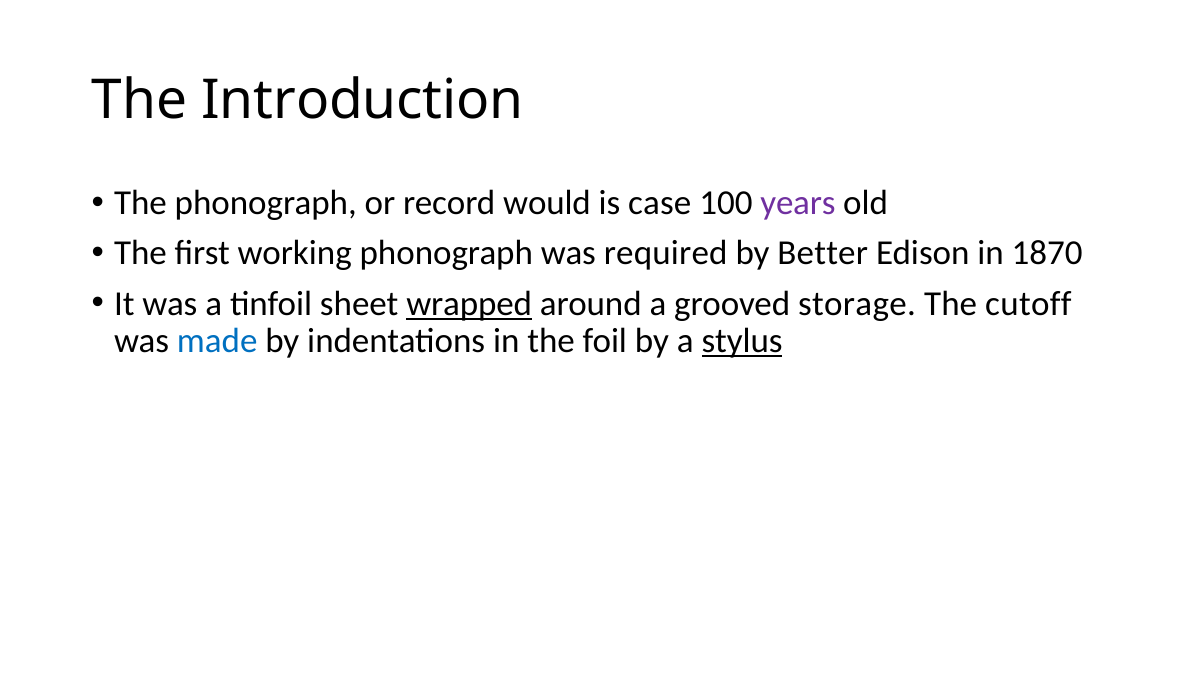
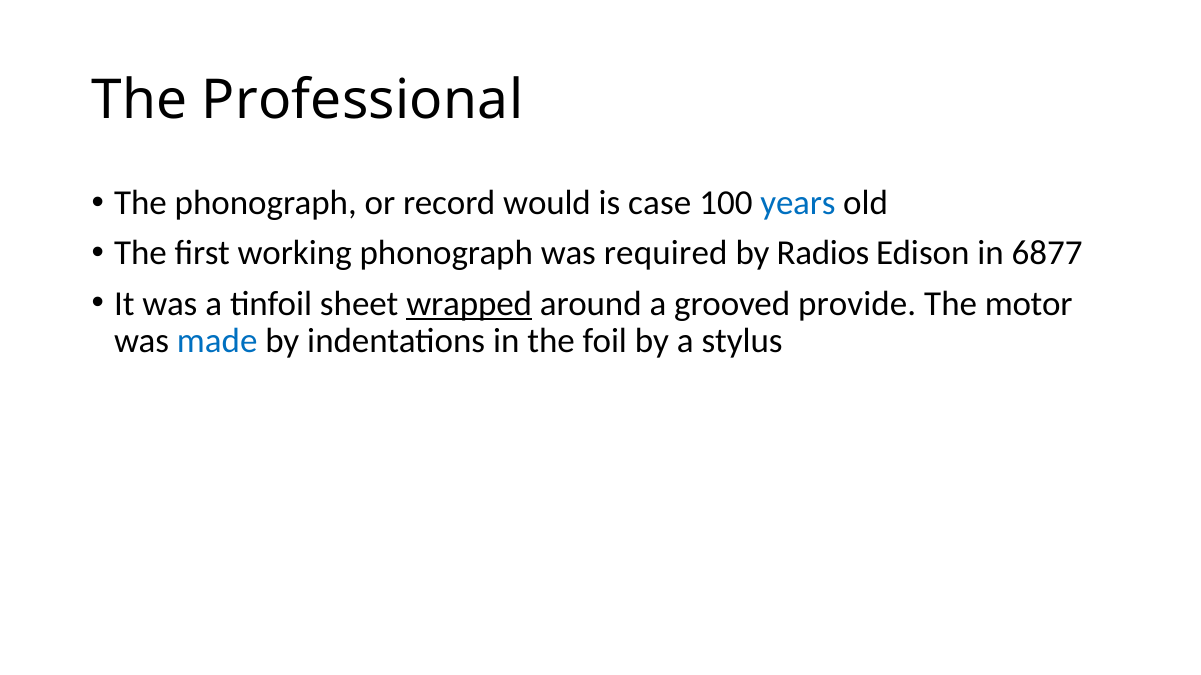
Introduction: Introduction -> Professional
years colour: purple -> blue
Better: Better -> Radios
1870: 1870 -> 6877
storage: storage -> provide
cutoff: cutoff -> motor
stylus underline: present -> none
